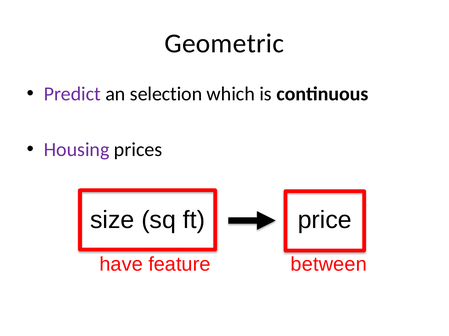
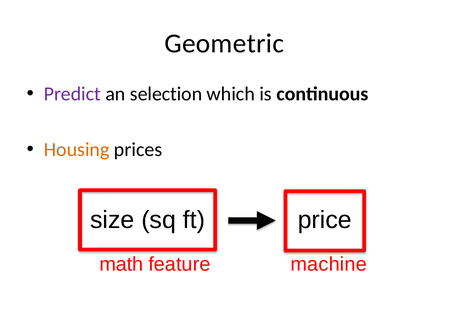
Housing colour: purple -> orange
have: have -> math
between: between -> machine
